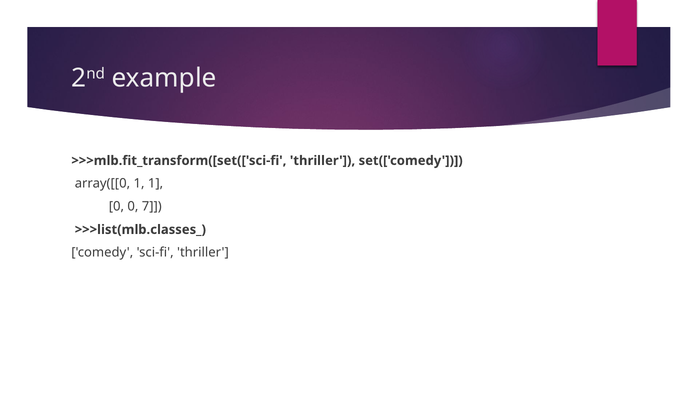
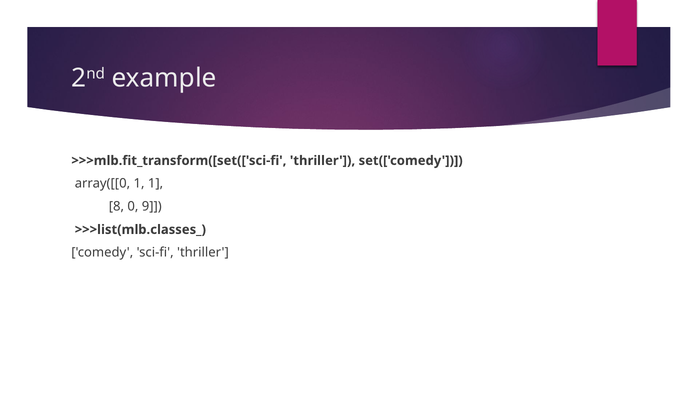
0 at (116, 206): 0 -> 8
7: 7 -> 9
